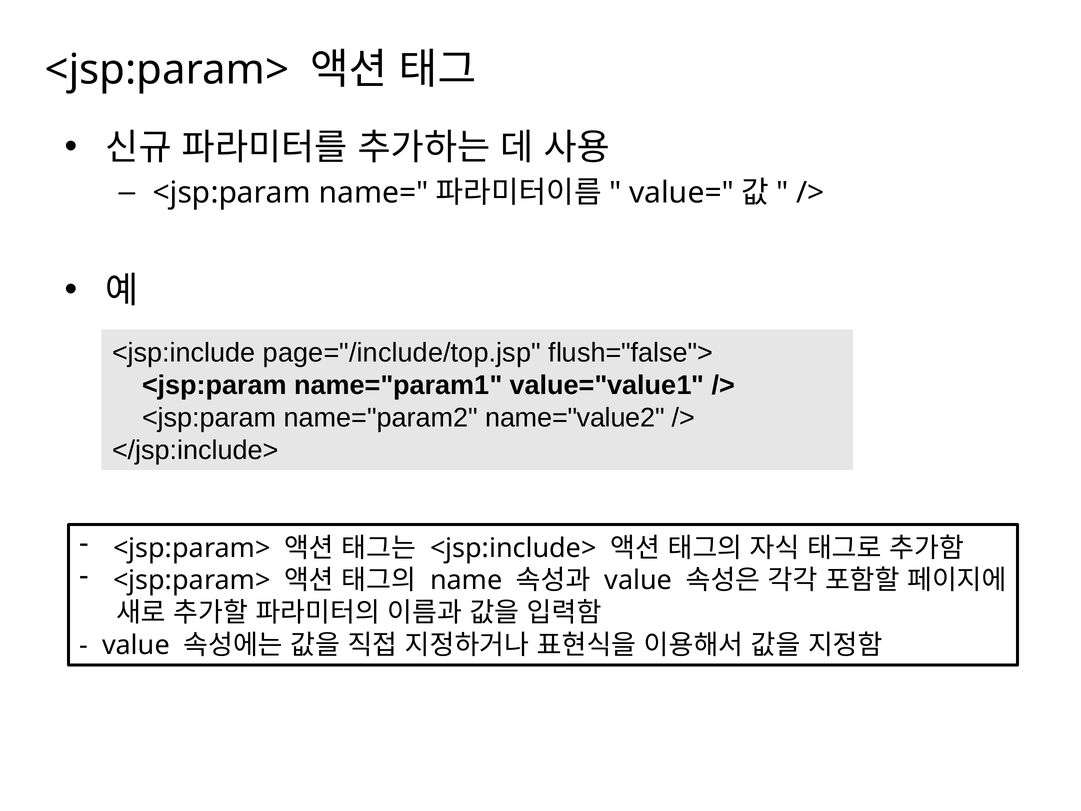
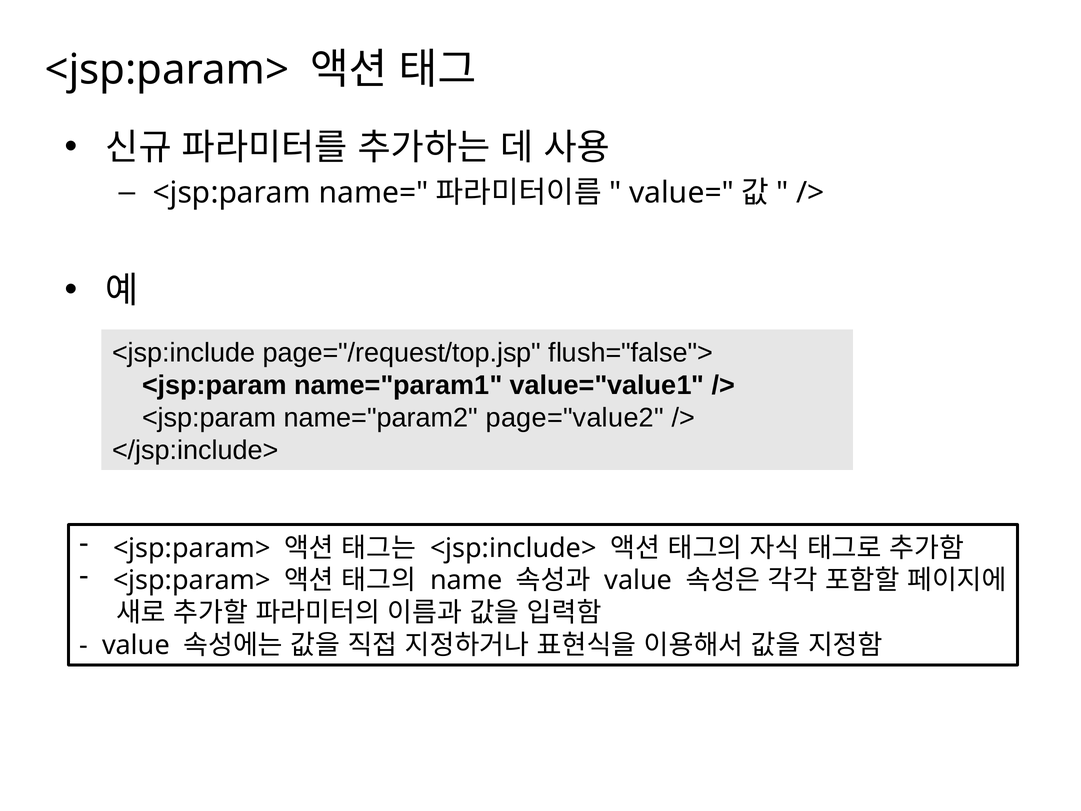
page="/include/top.jsp: page="/include/top.jsp -> page="/request/top.jsp
name="value2: name="value2 -> page="value2
